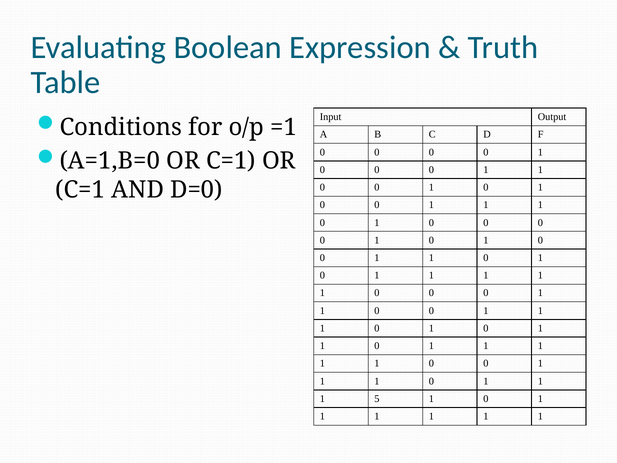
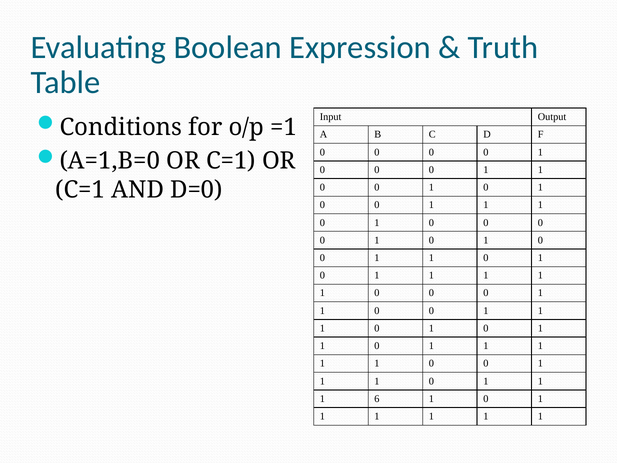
5: 5 -> 6
